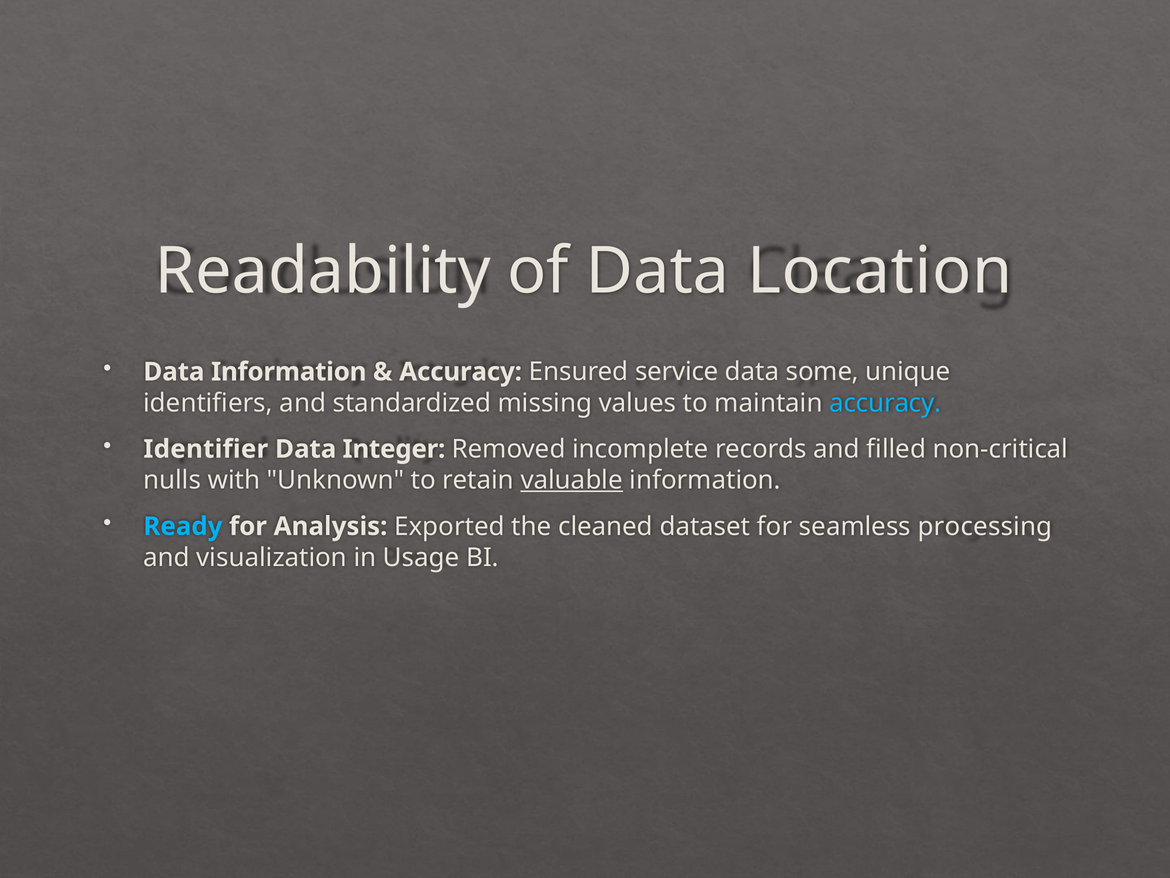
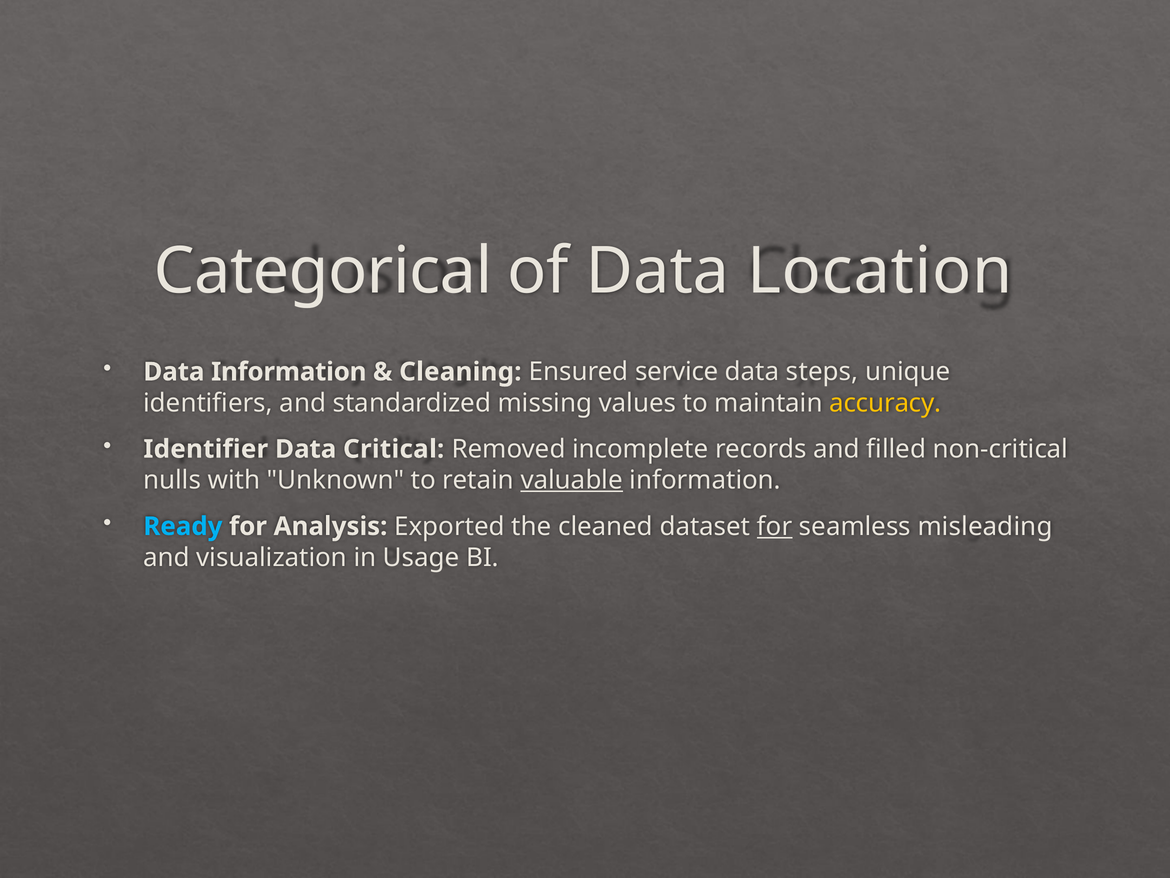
Readability: Readability -> Categorical
Accuracy at (461, 372): Accuracy -> Cleaning
some: some -> steps
accuracy at (885, 403) colour: light blue -> yellow
Integer: Integer -> Critical
for at (775, 526) underline: none -> present
processing: processing -> misleading
